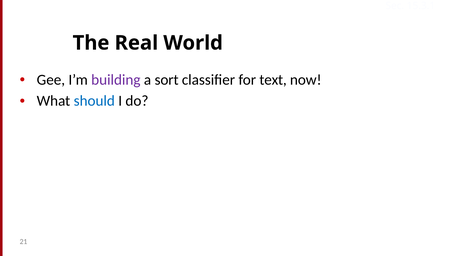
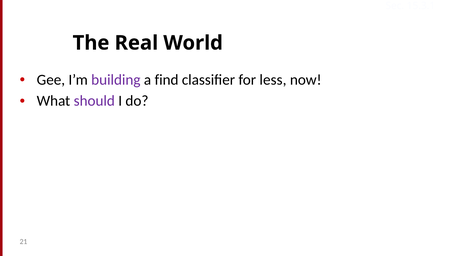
sort: sort -> find
text: text -> less
should colour: blue -> purple
